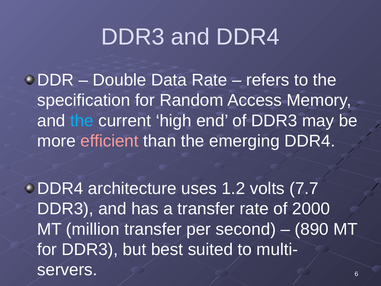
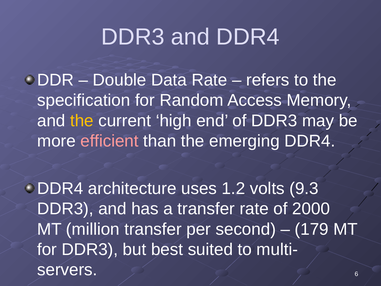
the at (82, 121) colour: light blue -> yellow
7.7: 7.7 -> 9.3
890: 890 -> 179
